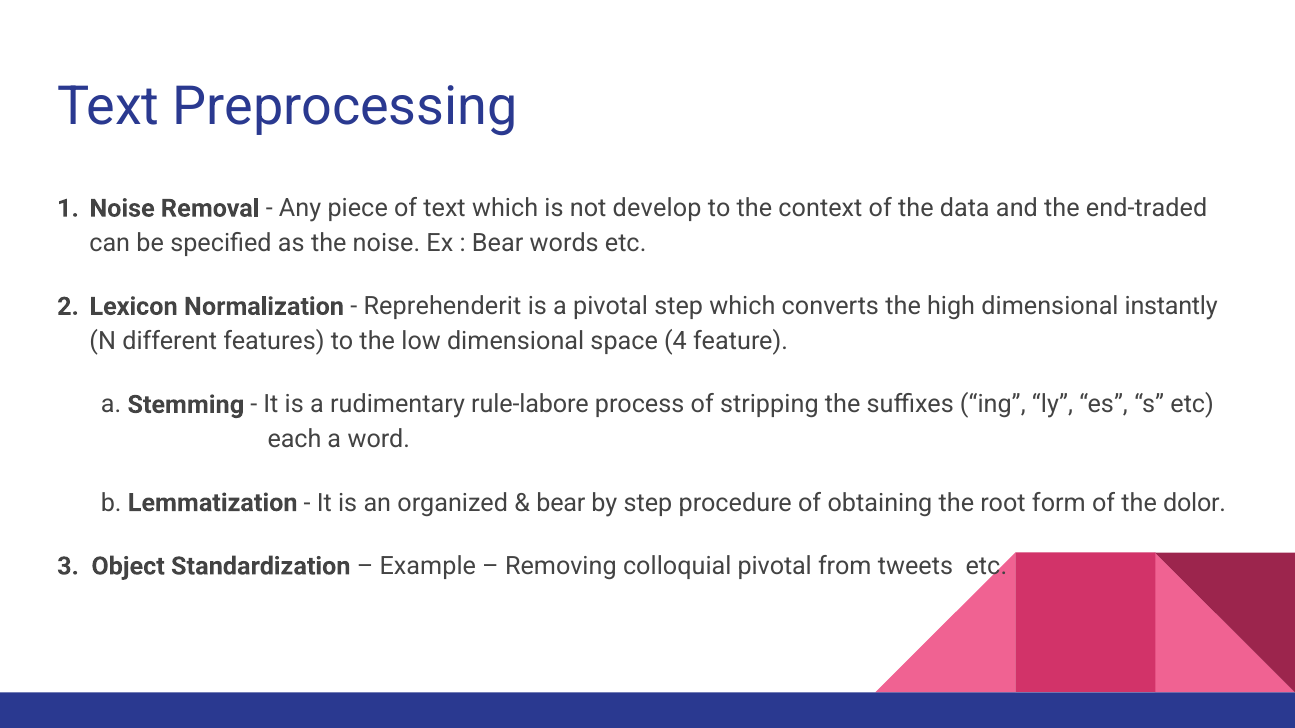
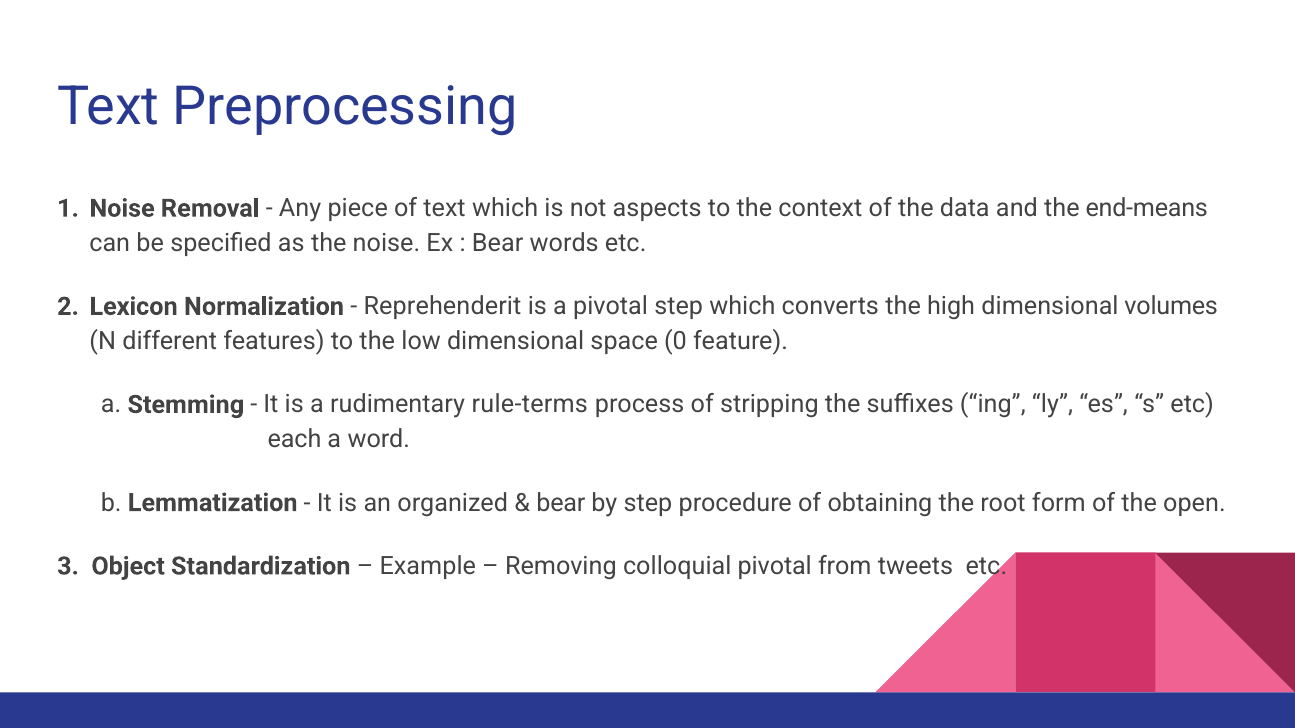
develop: develop -> aspects
end-traded: end-traded -> end-means
instantly: instantly -> volumes
4: 4 -> 0
rule-labore: rule-labore -> rule-terms
dolor: dolor -> open
